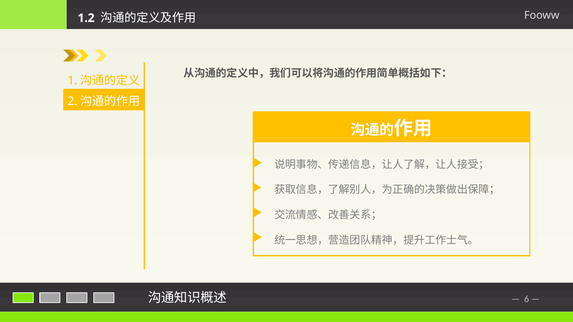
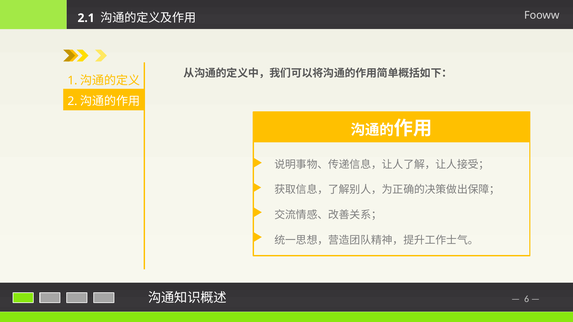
1.2: 1.2 -> 2.1
